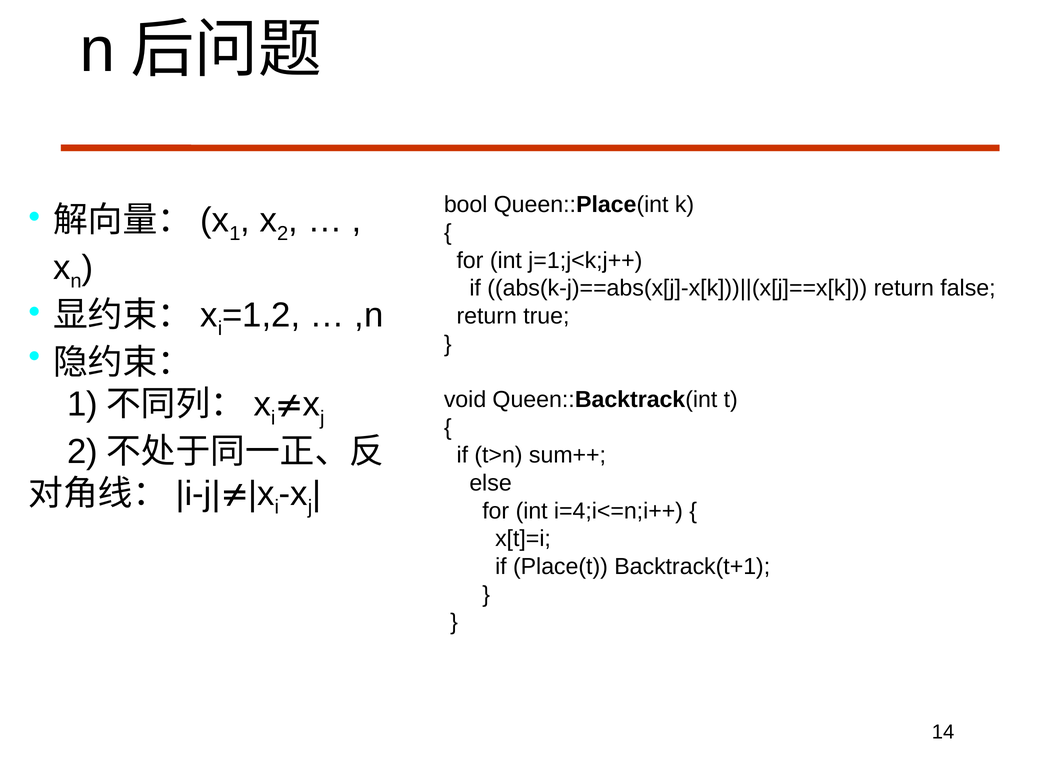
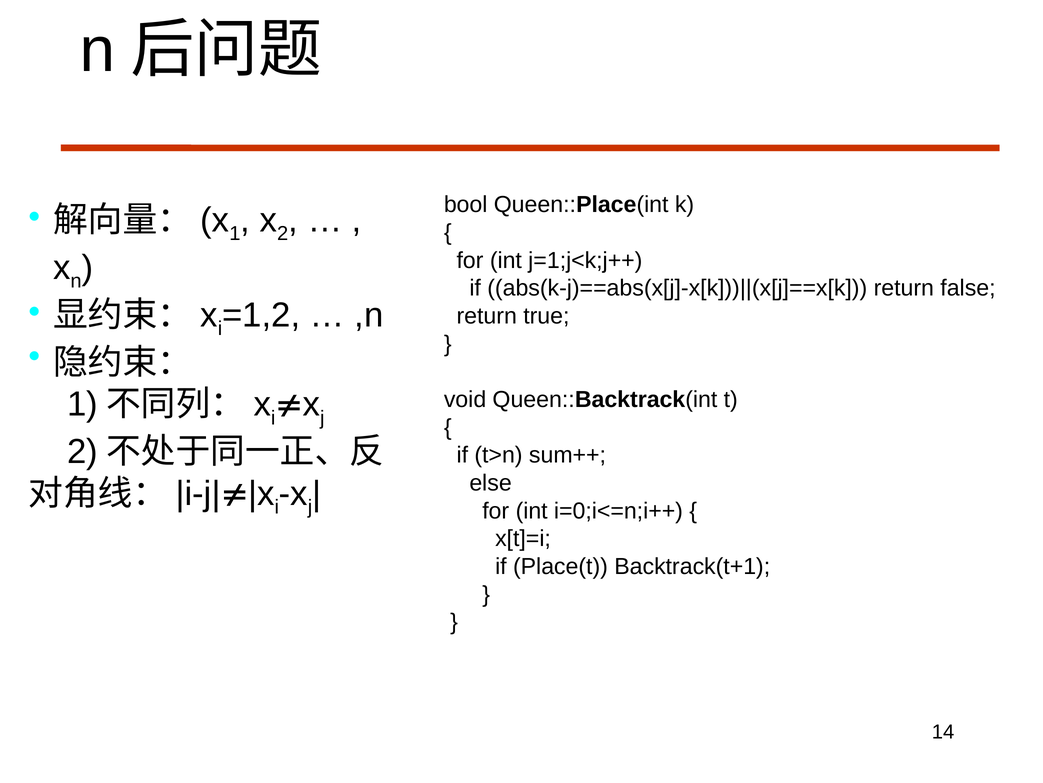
i=4;i<=n;i++: i=4;i<=n;i++ -> i=0;i<=n;i++
